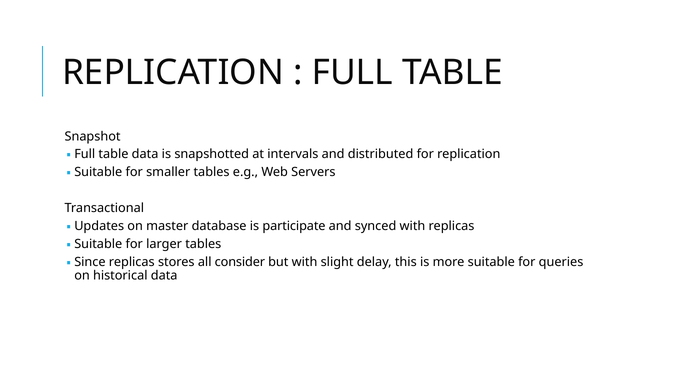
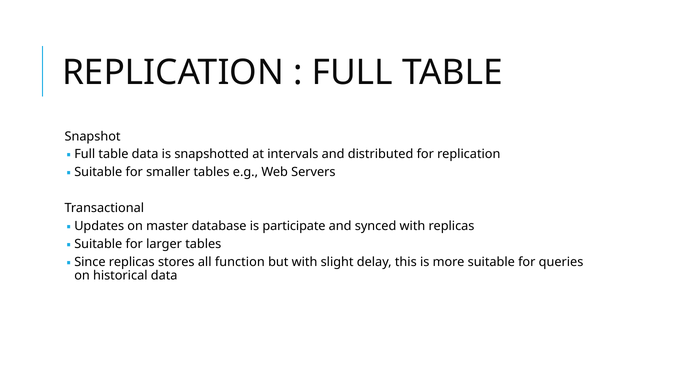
consider: consider -> function
